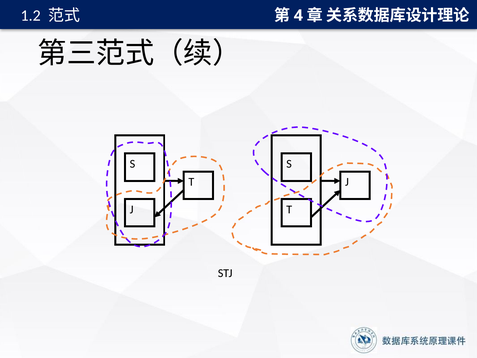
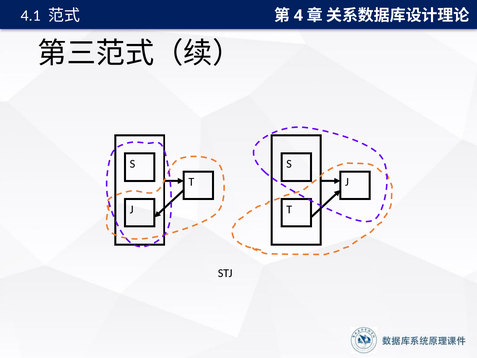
1.2: 1.2 -> 4.1
